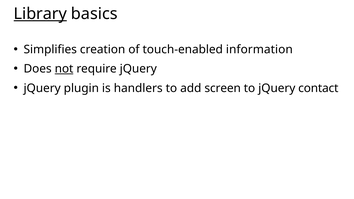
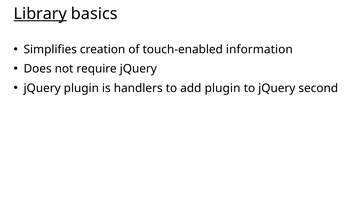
not underline: present -> none
add screen: screen -> plugin
contact: contact -> second
